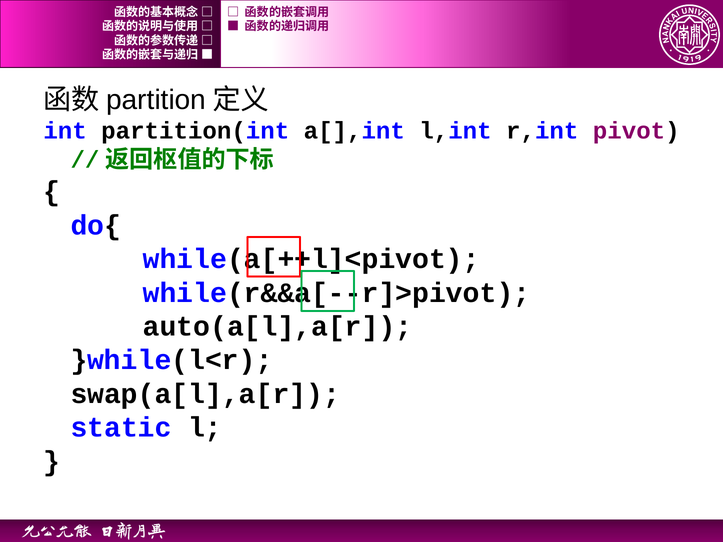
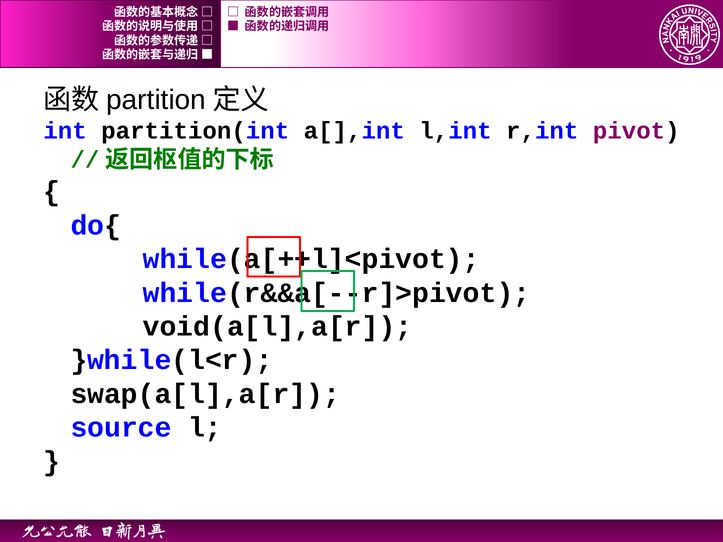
auto(a[l],a[r: auto(a[l],a[r -> void(a[l],a[r
static: static -> source
